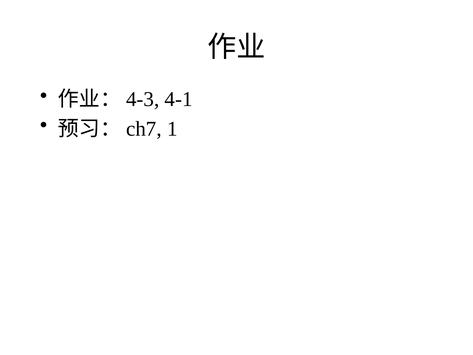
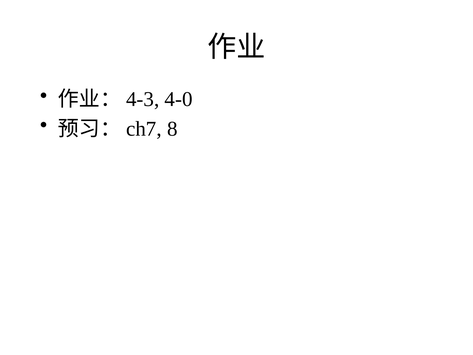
4-1: 4-1 -> 4-0
1: 1 -> 8
